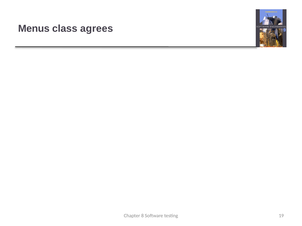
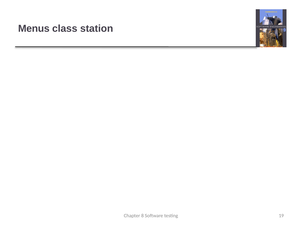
agrees: agrees -> station
